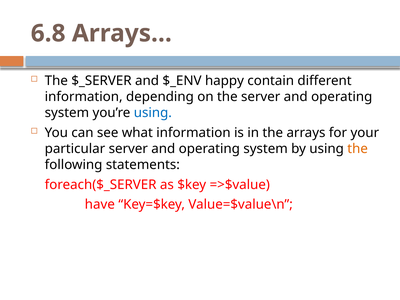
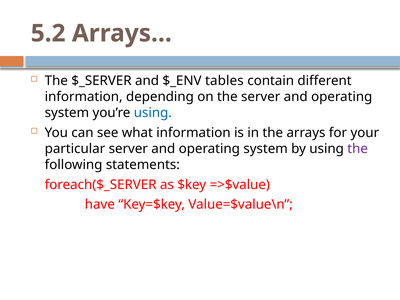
6.8: 6.8 -> 5.2
happy: happy -> tables
the at (358, 149) colour: orange -> purple
